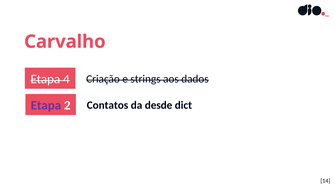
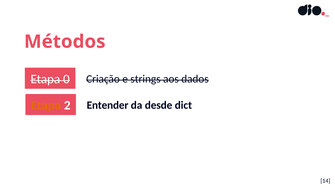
Carvalho: Carvalho -> Métodos
4: 4 -> 0
Etapa at (46, 106) colour: purple -> orange
Contatos: Contatos -> Entender
